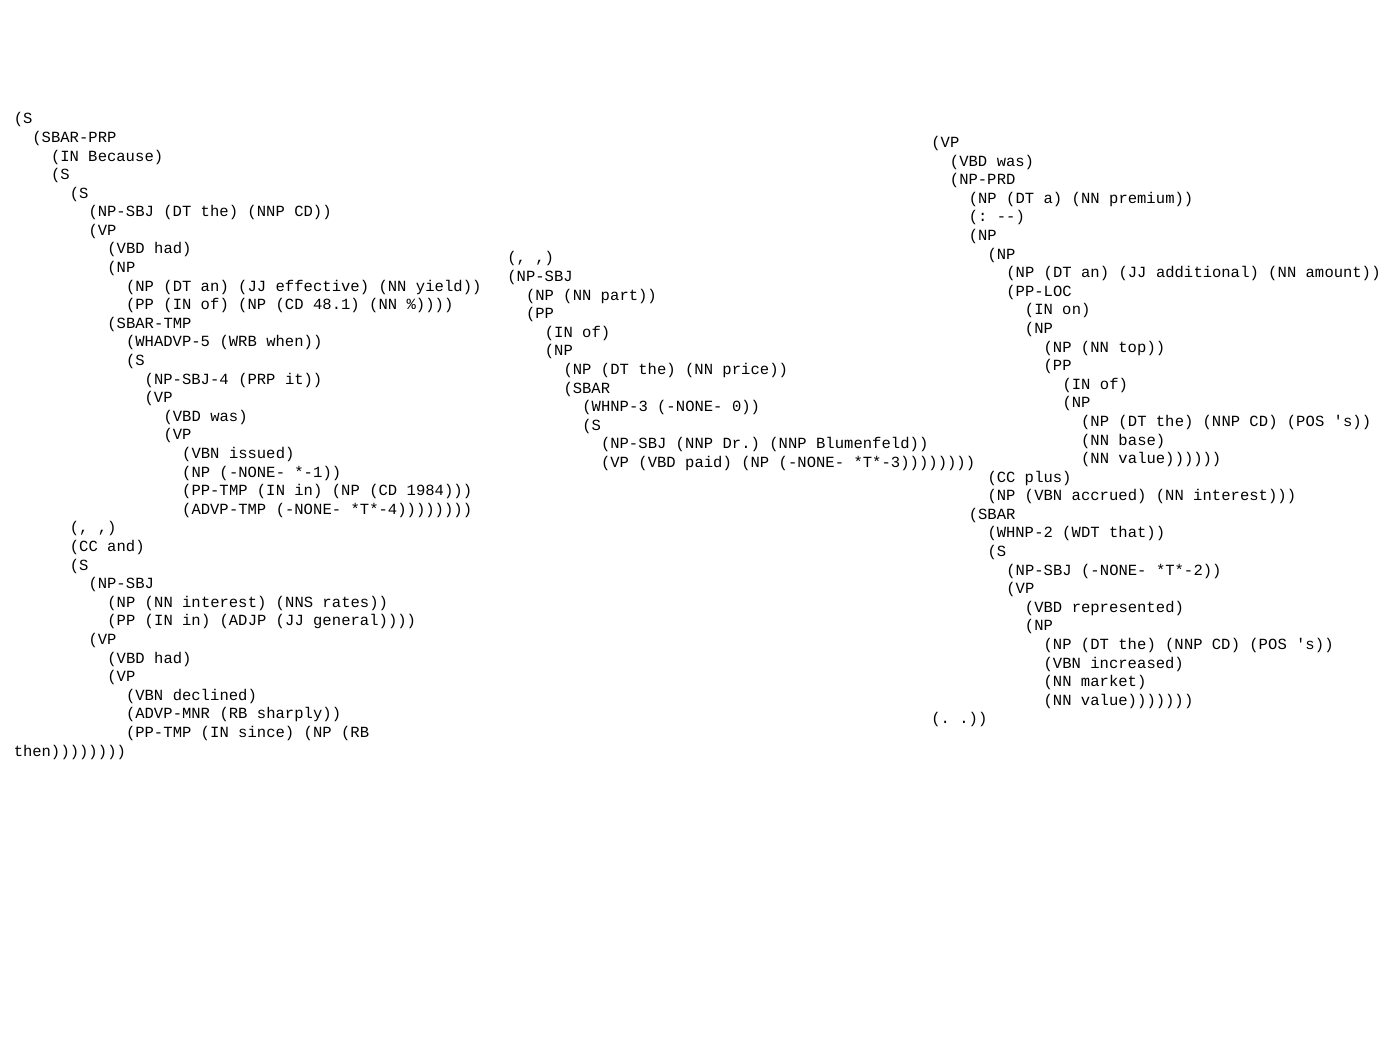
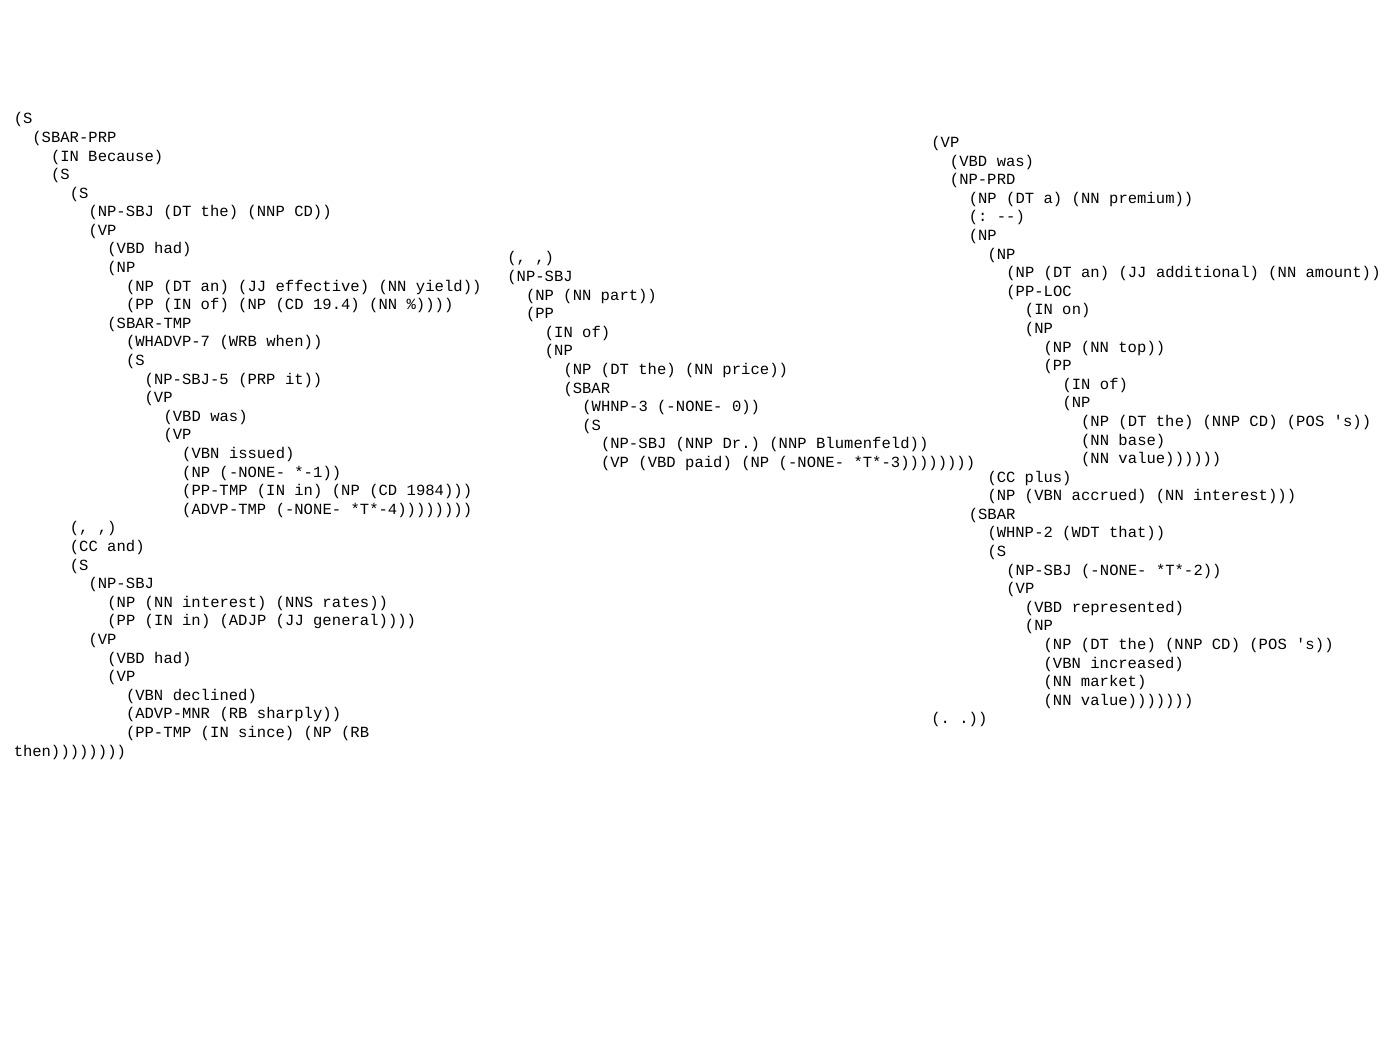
48.1: 48.1 -> 19.4
WHADVP-5: WHADVP-5 -> WHADVP-7
NP-SBJ-4: NP-SBJ-4 -> NP-SBJ-5
